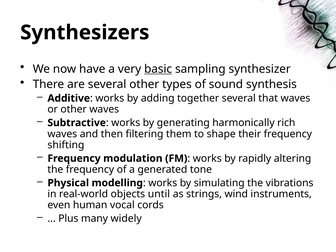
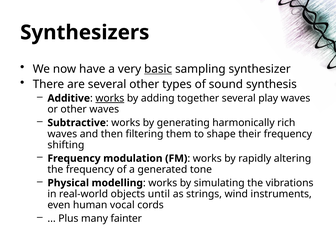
works at (110, 98) underline: none -> present
that: that -> play
widely: widely -> fainter
